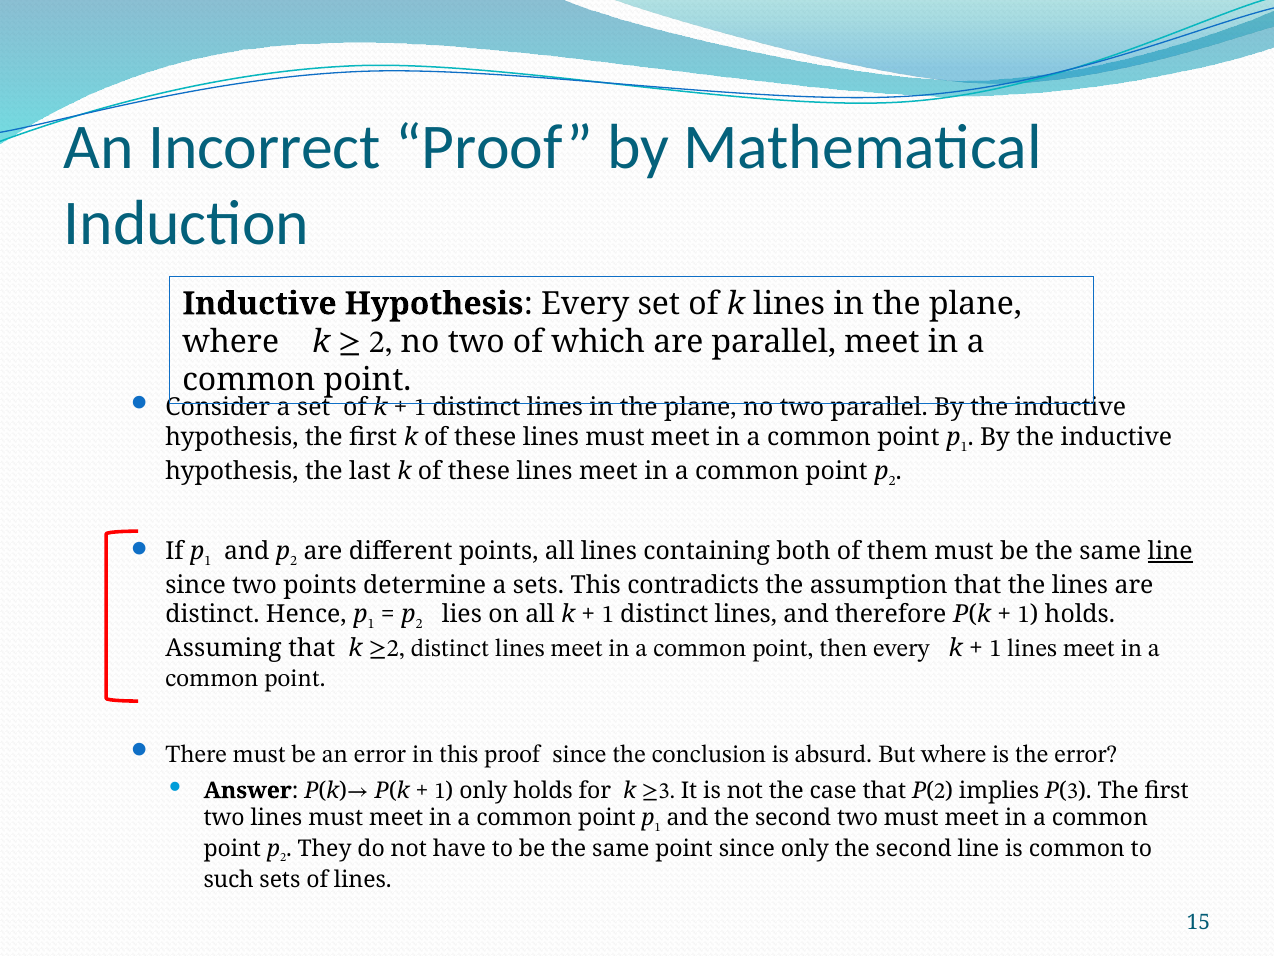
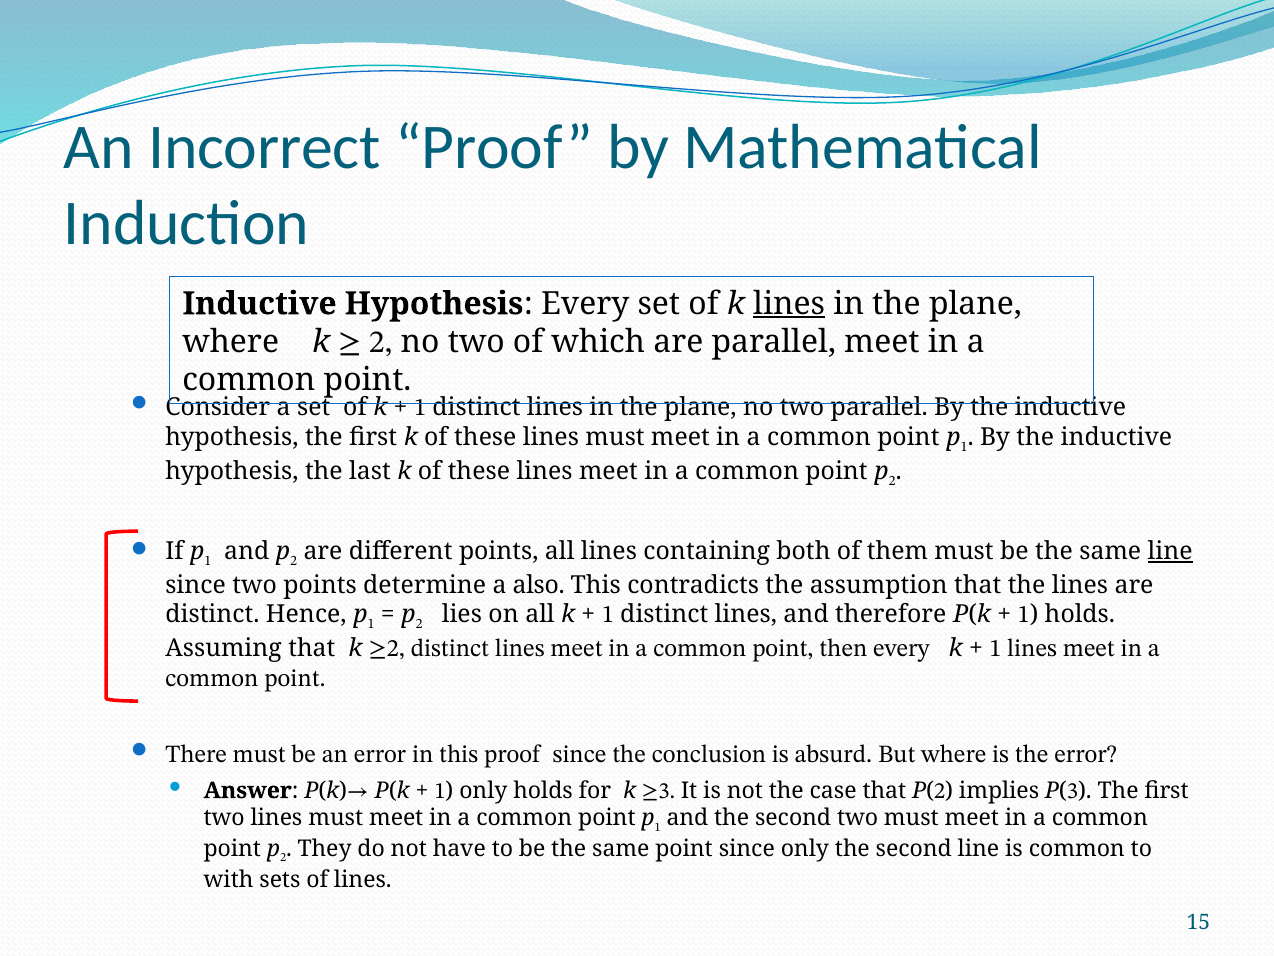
lines at (789, 304) underline: none -> present
a sets: sets -> also
such: such -> with
